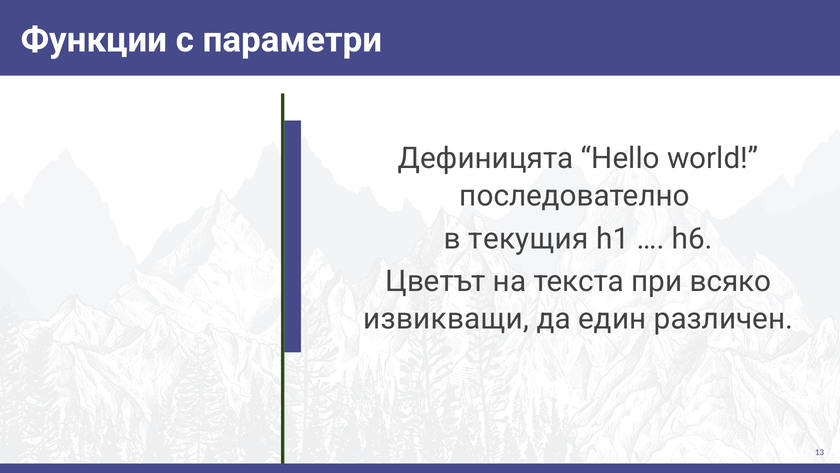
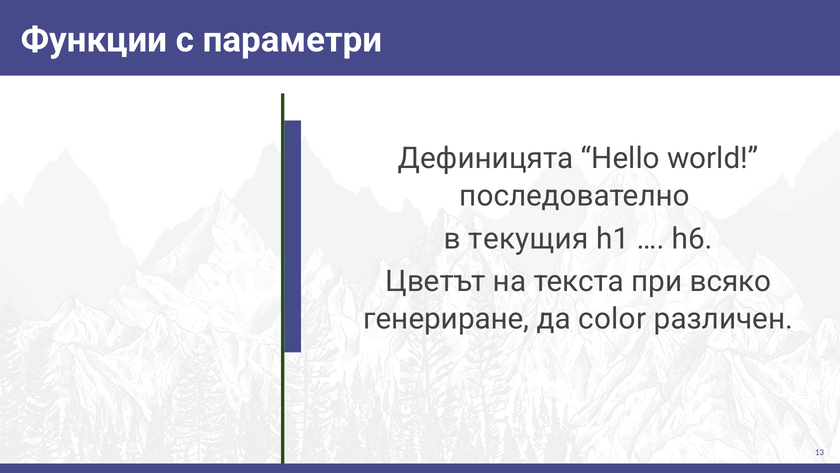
извикващи: извикващи -> генериране
един: един -> color
